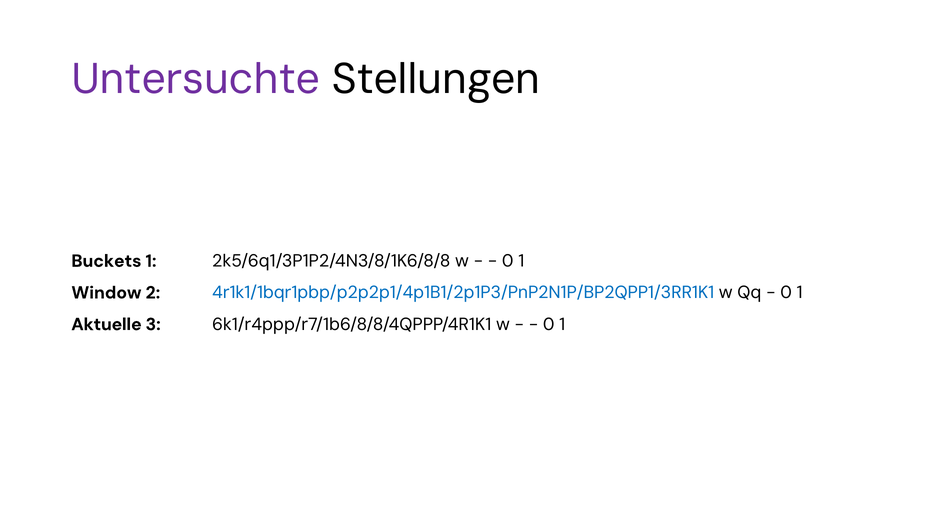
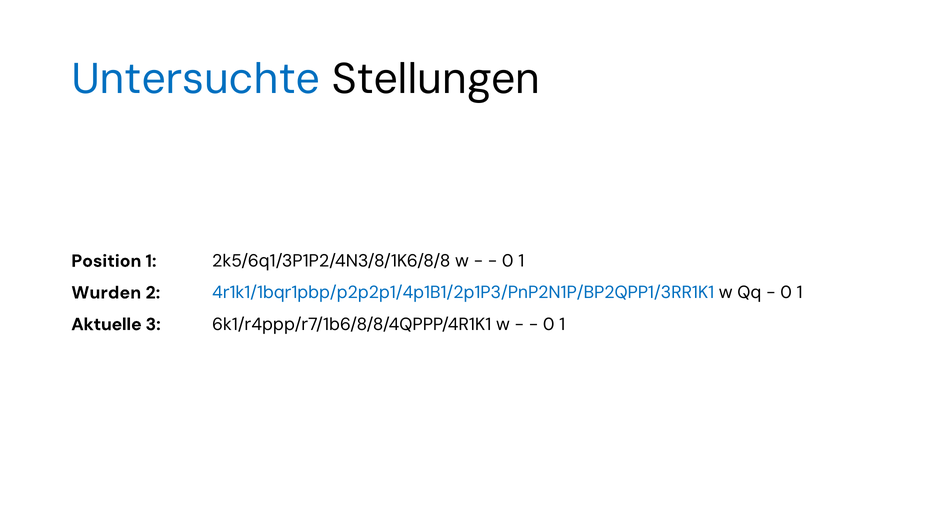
Untersuchte colour: purple -> blue
Buckets: Buckets -> Position
Window: Window -> Wurden
